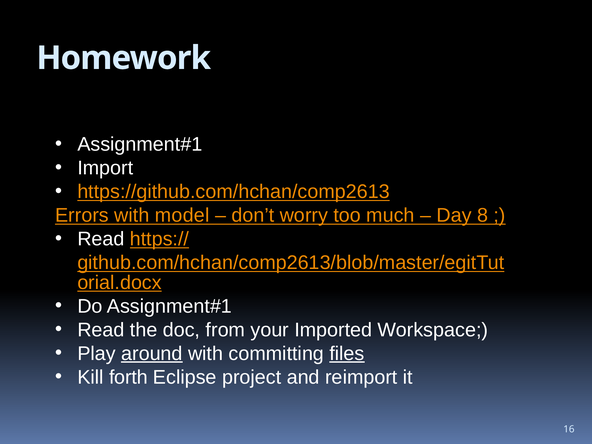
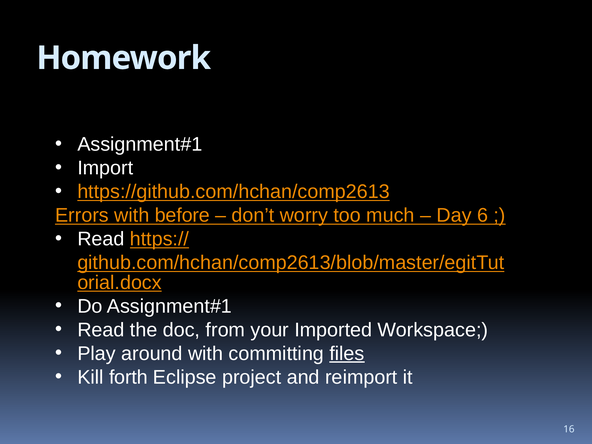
model: model -> before
8: 8 -> 6
around underline: present -> none
